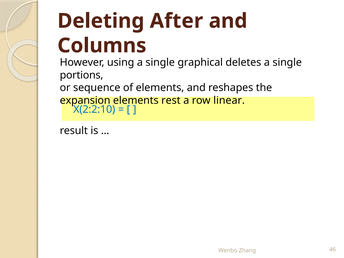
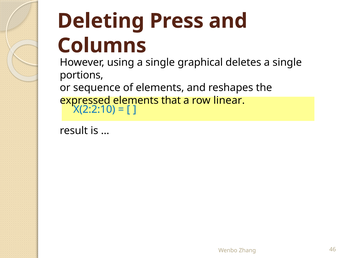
After: After -> Press
expansion: expansion -> expressed
rest: rest -> that
